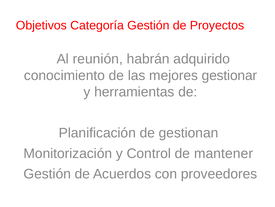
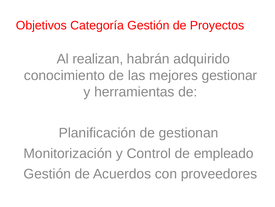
reunión: reunión -> realizan
mantener: mantener -> empleado
